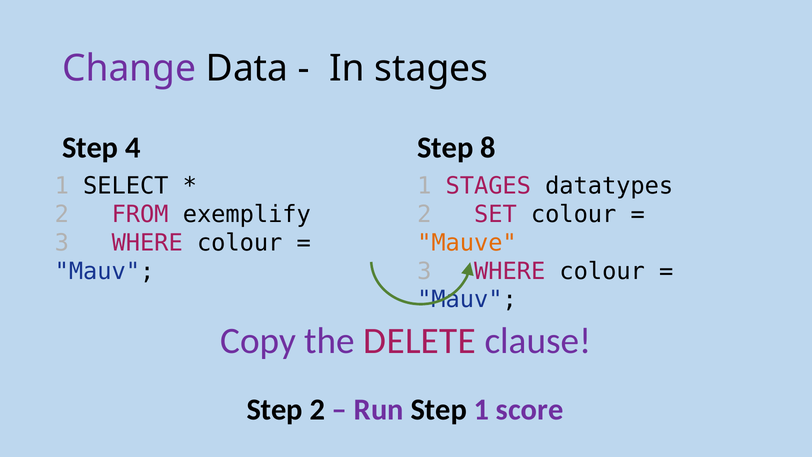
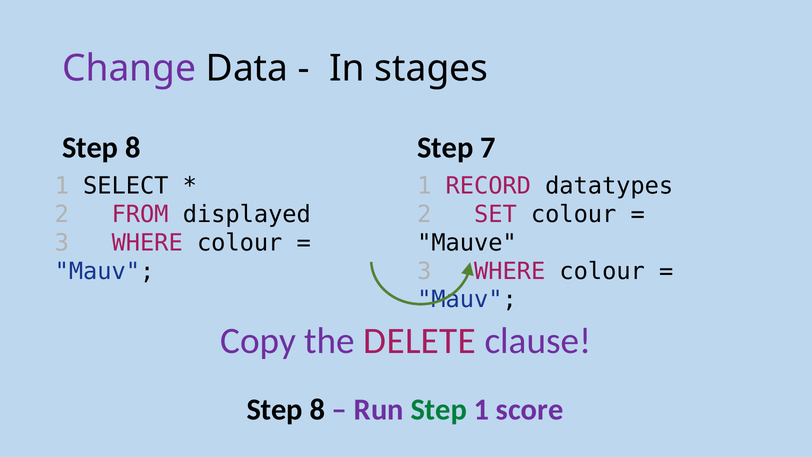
4 at (133, 148): 4 -> 8
8: 8 -> 7
1 STAGES: STAGES -> RECORD
exemplify: exemplify -> displayed
Mauve colour: orange -> black
2 at (317, 409): 2 -> 8
Step at (439, 409) colour: black -> green
